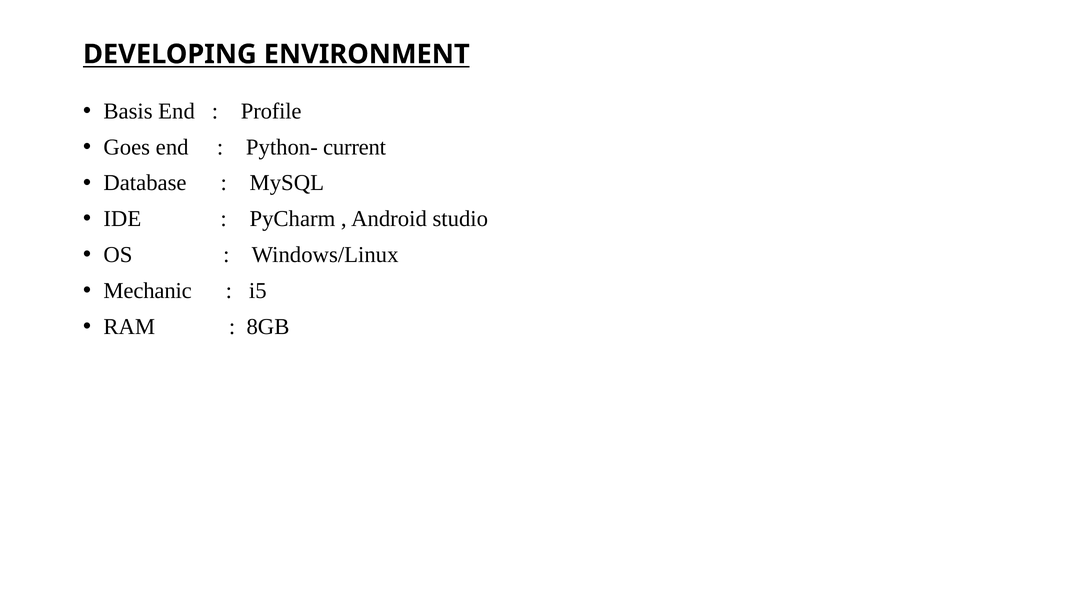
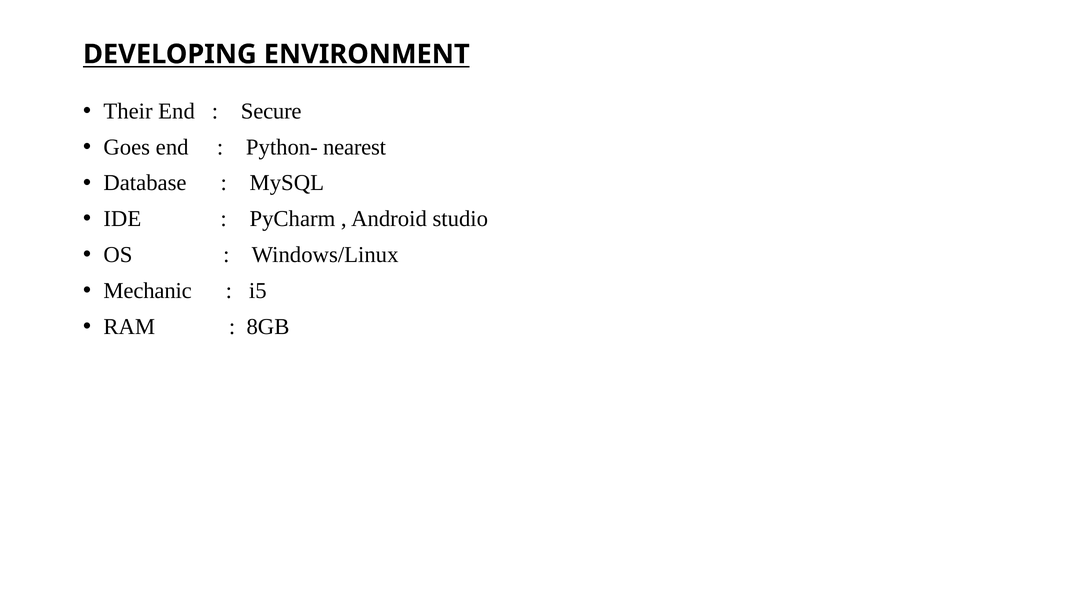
Basis: Basis -> Their
Profile: Profile -> Secure
current: current -> nearest
